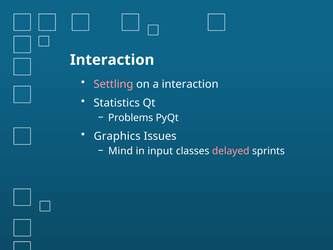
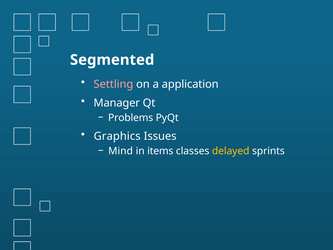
Interaction at (112, 60): Interaction -> Segmented
a interaction: interaction -> application
Statistics: Statistics -> Manager
input: input -> items
delayed colour: pink -> yellow
